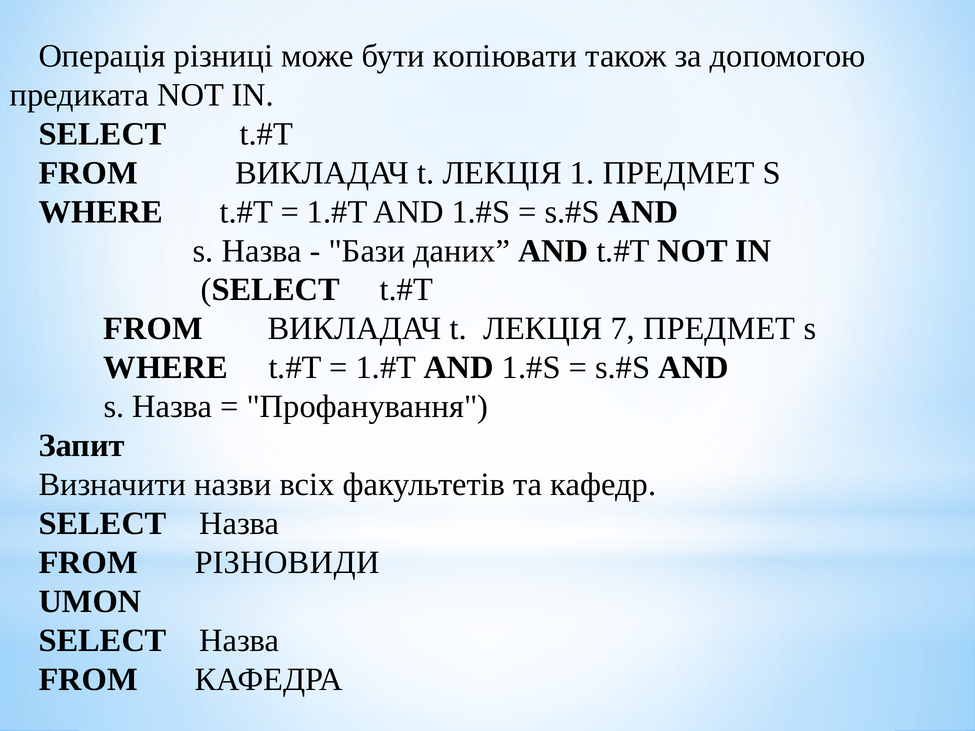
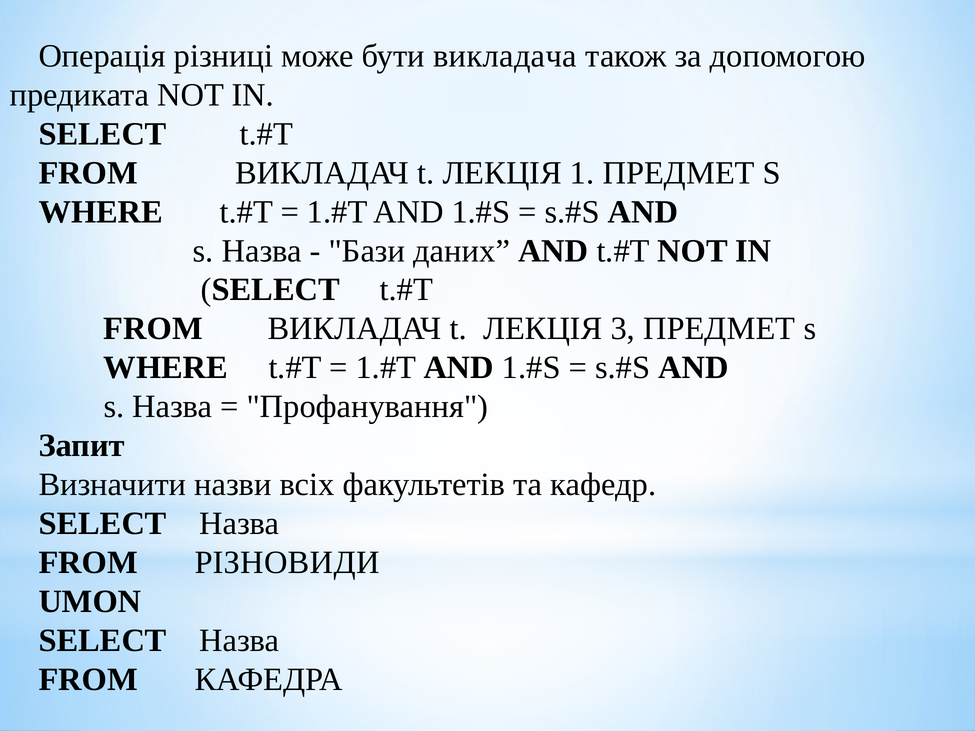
копіювати: копіювати -> викладача
7: 7 -> 3
